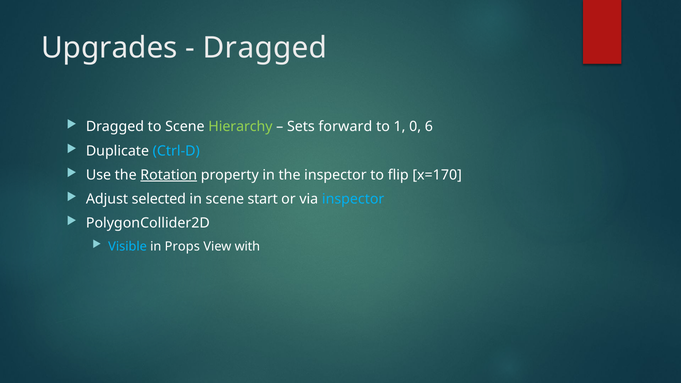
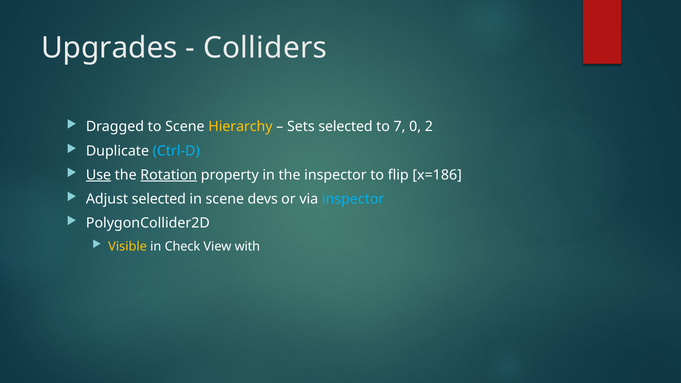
Dragged at (265, 48): Dragged -> Colliders
Hierarchy colour: light green -> yellow
Sets forward: forward -> selected
1: 1 -> 7
6: 6 -> 2
Use underline: none -> present
x=170: x=170 -> x=186
start: start -> devs
Visible colour: light blue -> yellow
Props: Props -> Check
